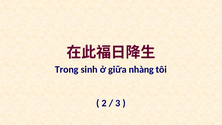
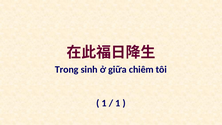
nhàng: nhàng -> chiêm
2 at (104, 103): 2 -> 1
3 at (118, 103): 3 -> 1
